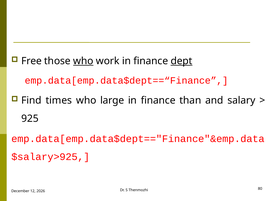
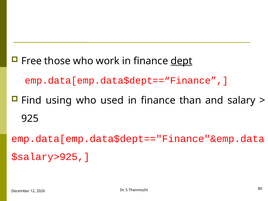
who at (83, 61) underline: present -> none
times: times -> using
large: large -> used
